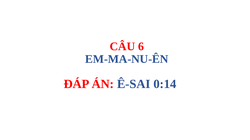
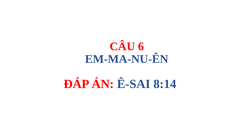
0:14: 0:14 -> 8:14
